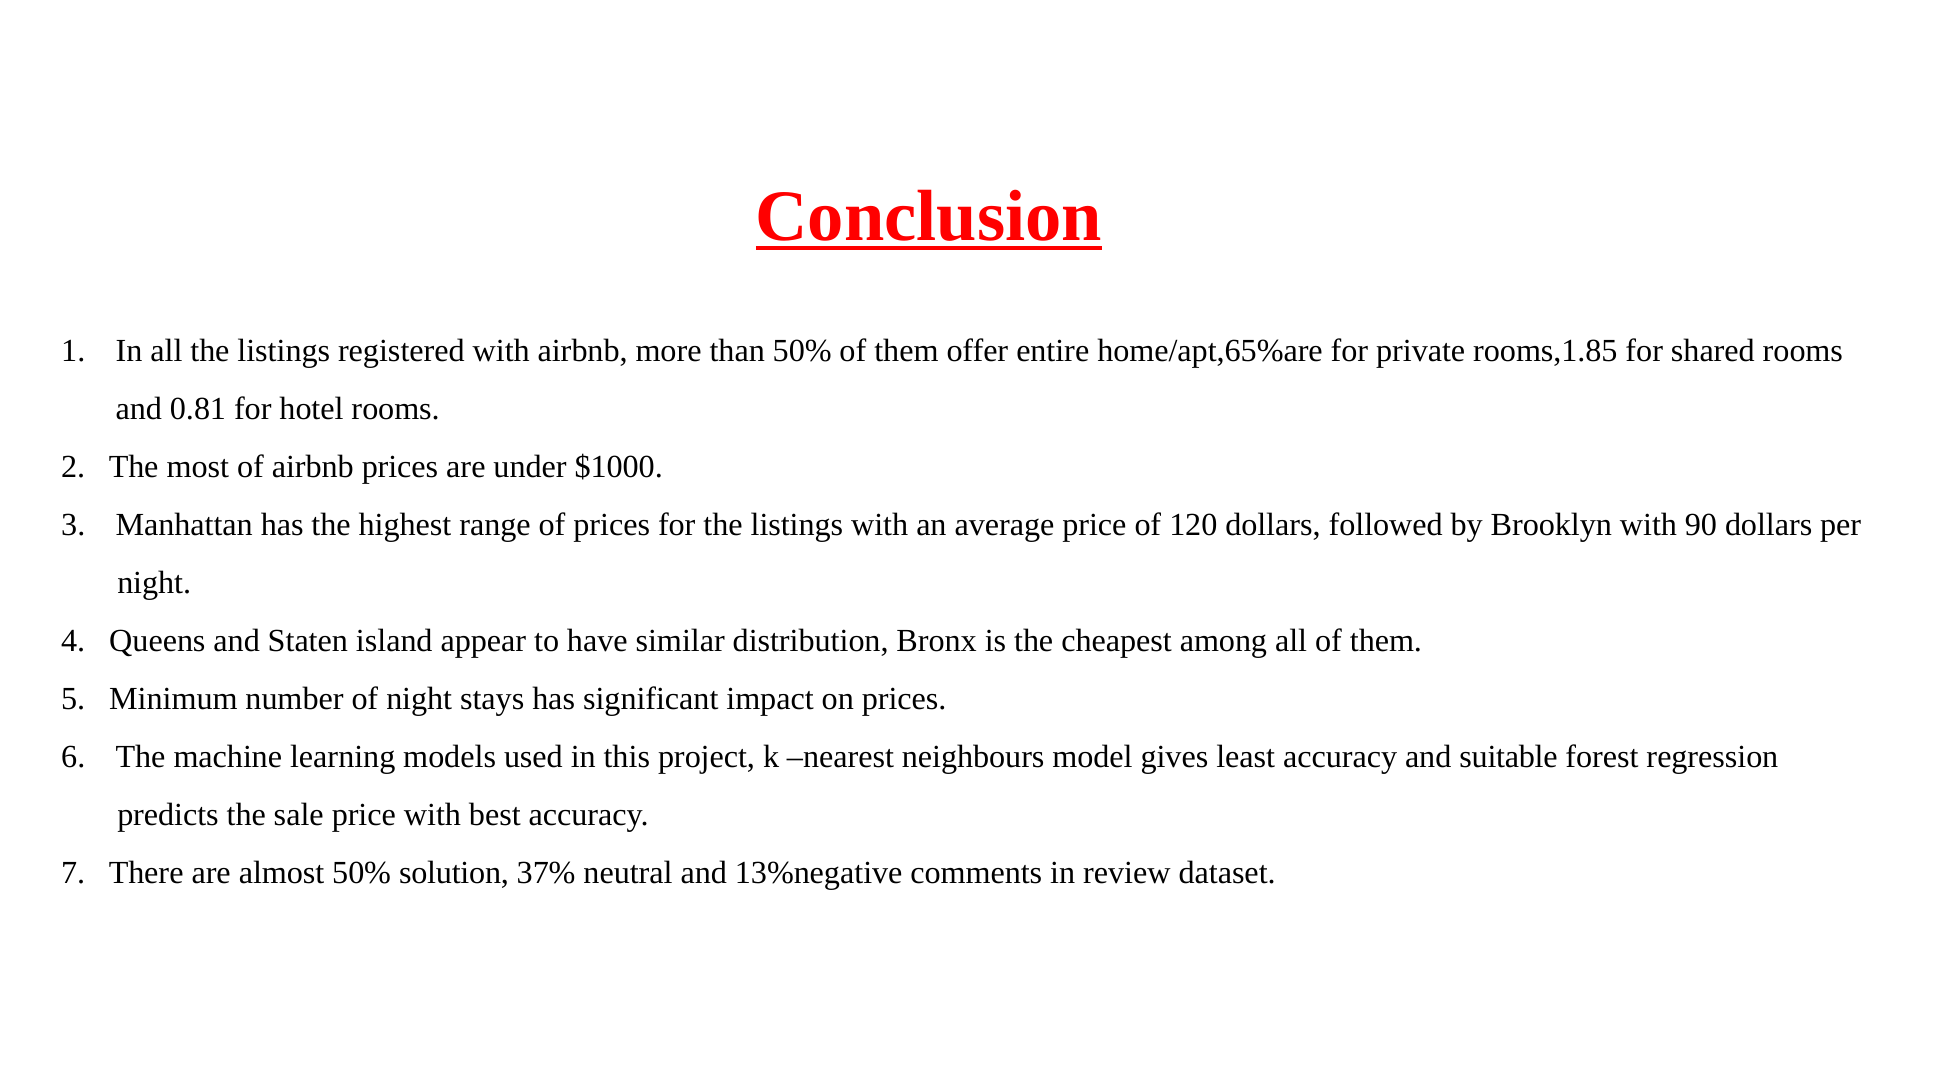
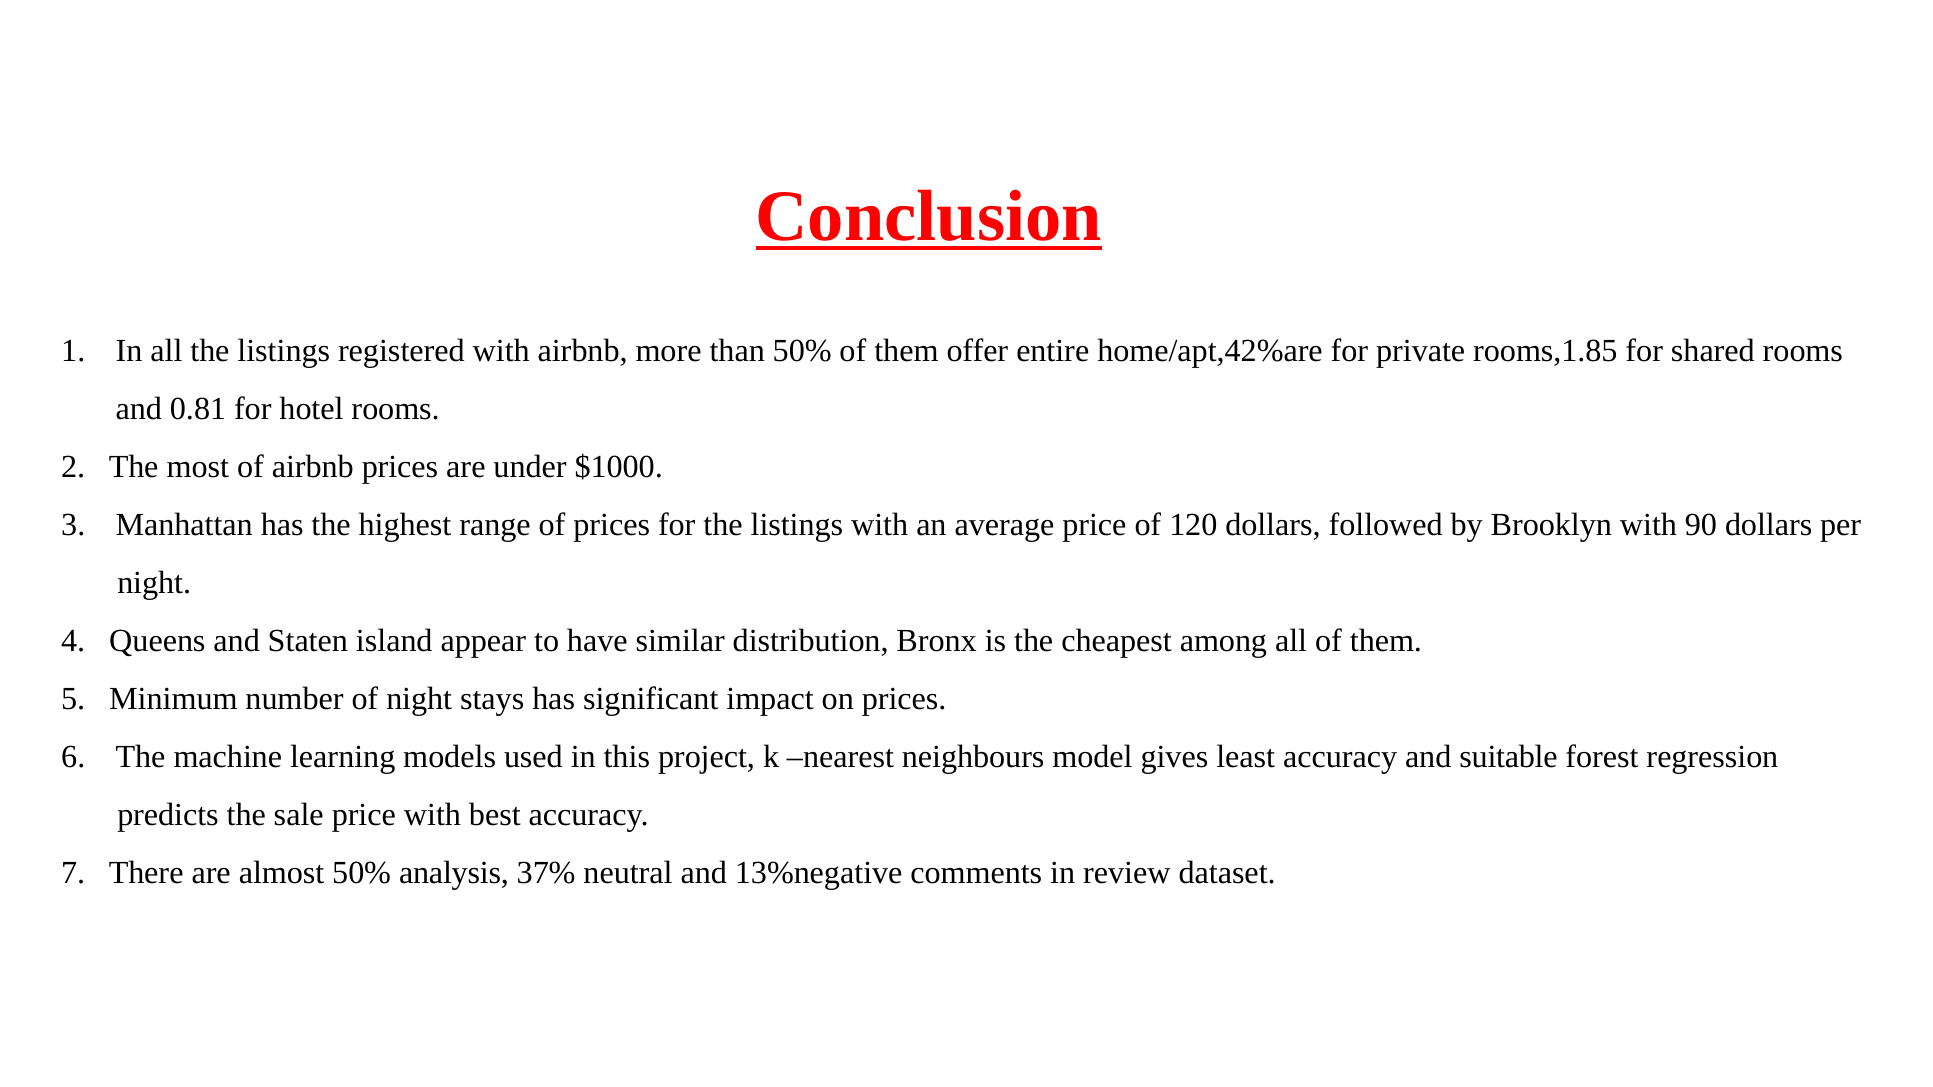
home/apt,65%are: home/apt,65%are -> home/apt,42%are
solution: solution -> analysis
